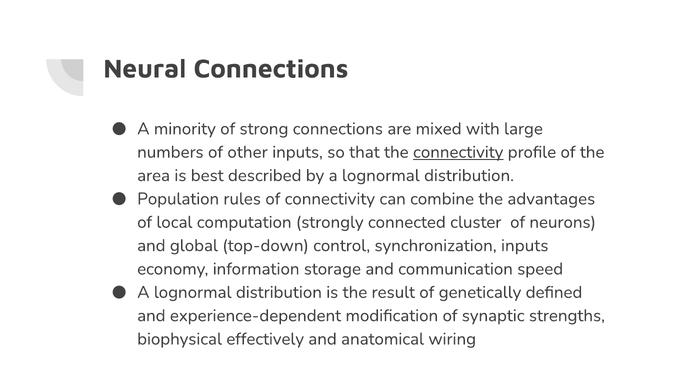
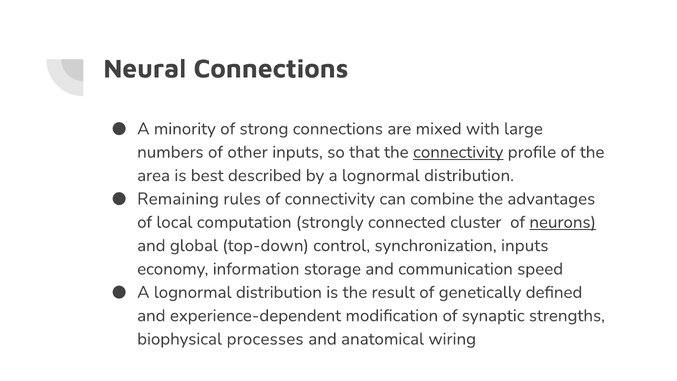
Population: Population -> Remaining
neurons underline: none -> present
effectively: effectively -> processes
